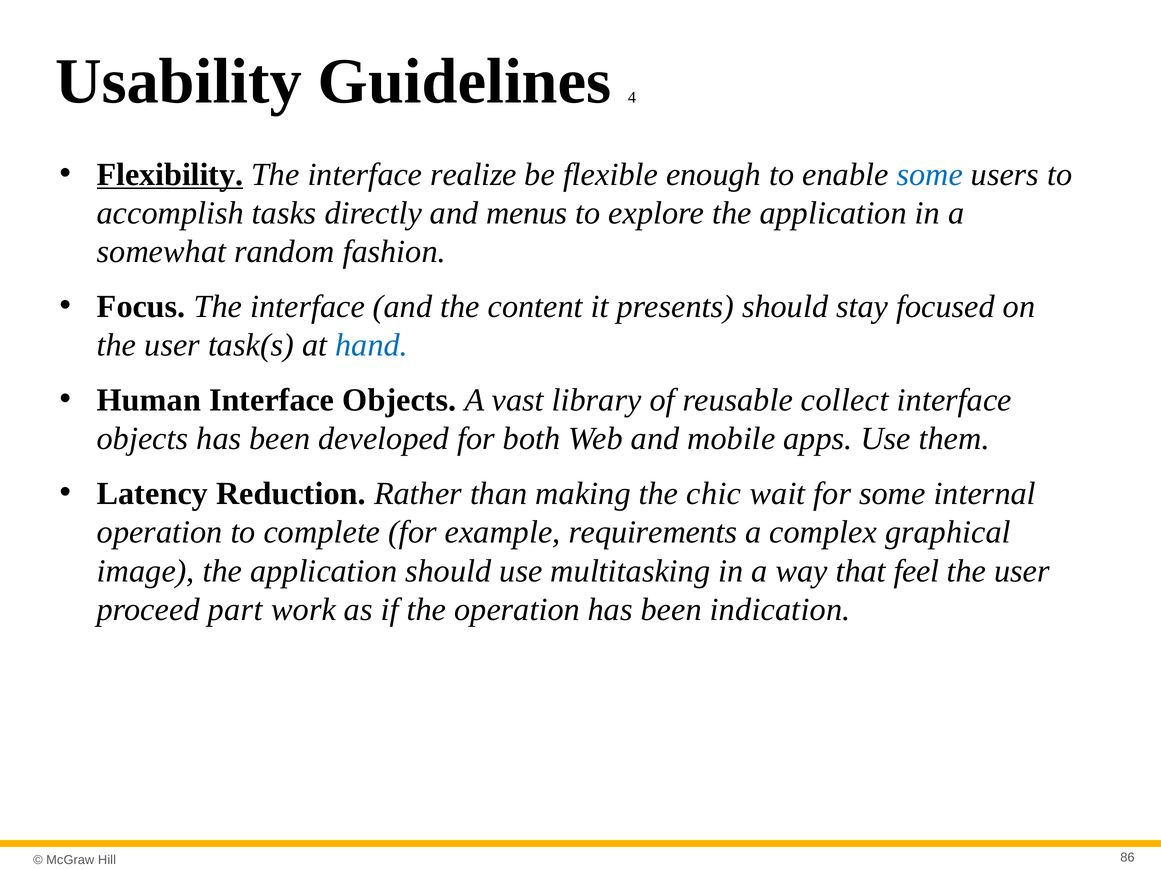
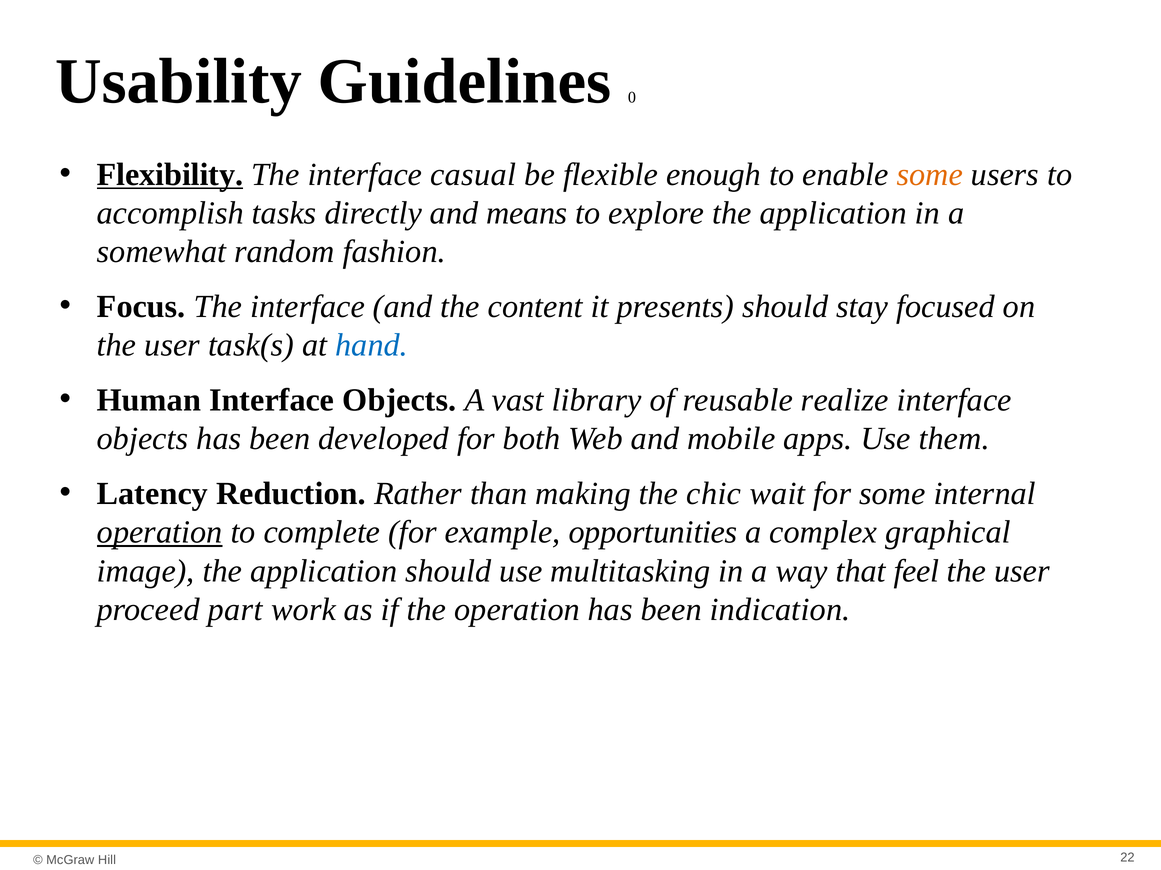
4: 4 -> 0
realize: realize -> casual
some at (930, 175) colour: blue -> orange
menus: menus -> means
collect: collect -> realize
operation at (160, 533) underline: none -> present
requirements: requirements -> opportunities
86: 86 -> 22
